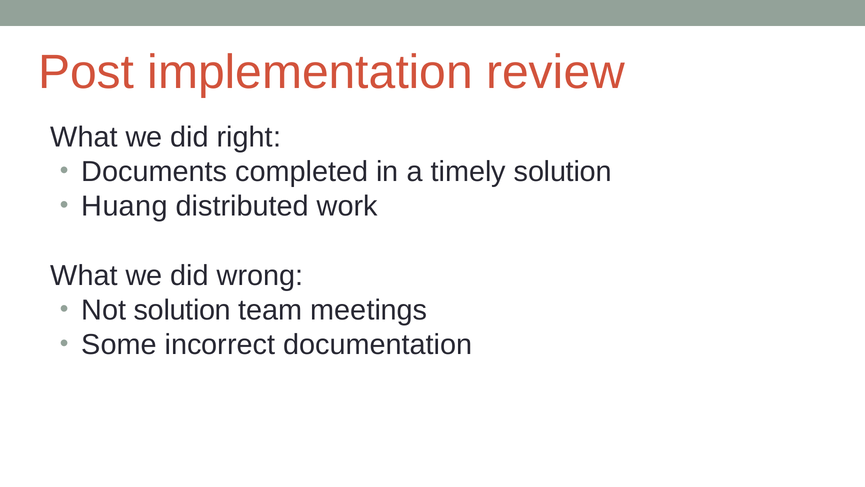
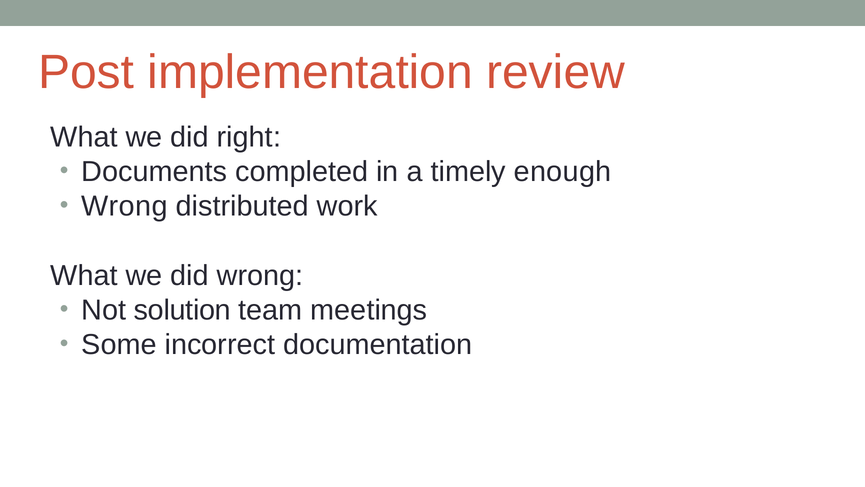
timely solution: solution -> enough
Huang at (125, 206): Huang -> Wrong
